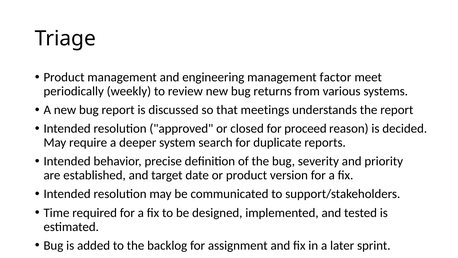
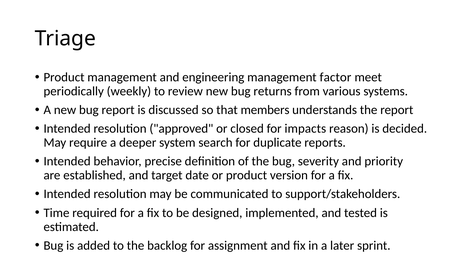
meetings: meetings -> members
proceed: proceed -> impacts
